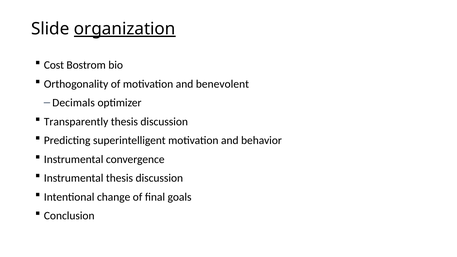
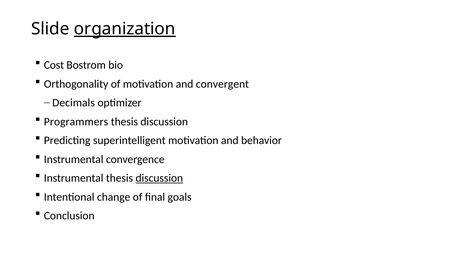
benevolent: benevolent -> convergent
Transparently: Transparently -> Programmers
discussion at (159, 178) underline: none -> present
